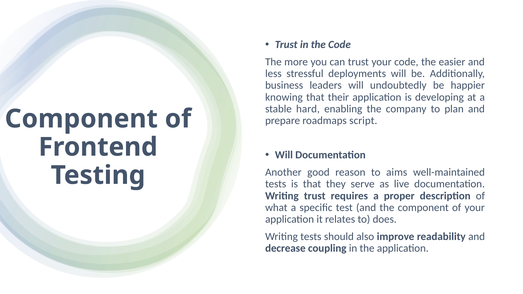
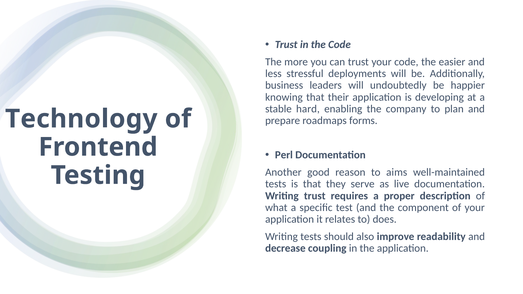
Component at (81, 119): Component -> Technology
script: script -> forms
Will at (284, 155): Will -> Perl
